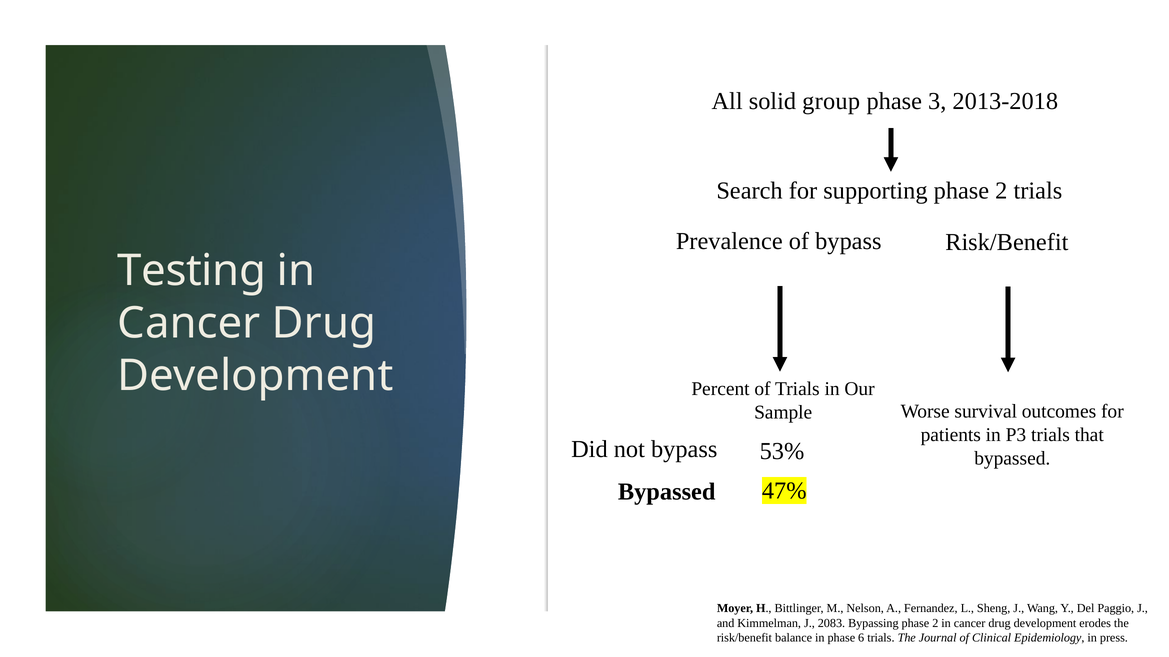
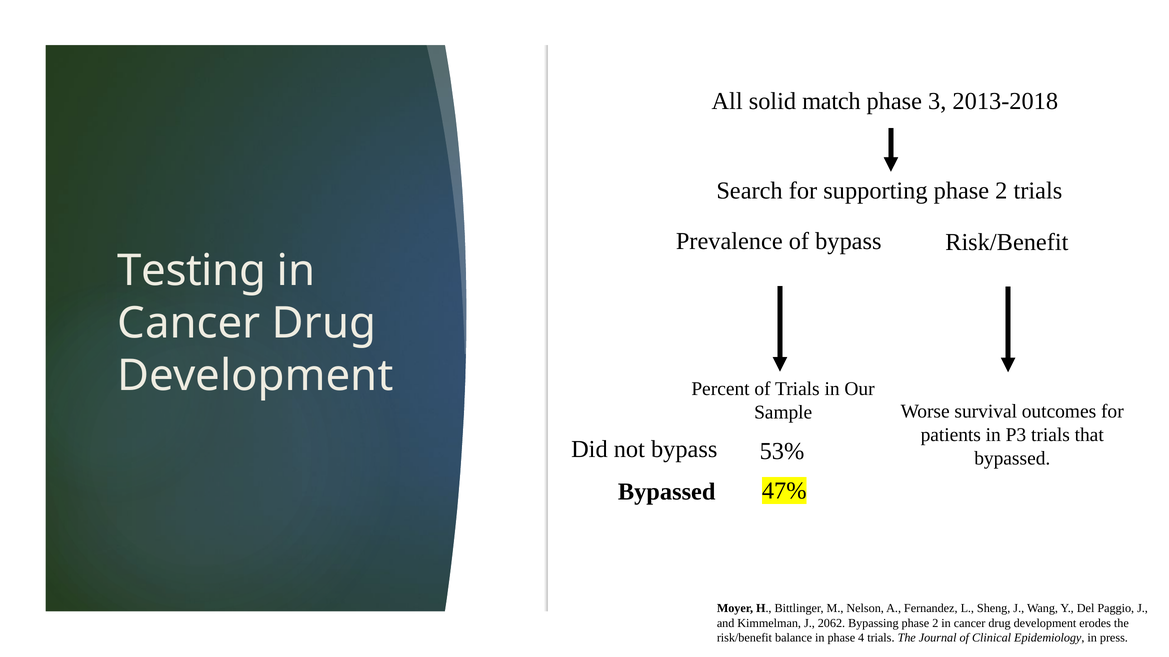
group: group -> match
2083: 2083 -> 2062
6: 6 -> 4
